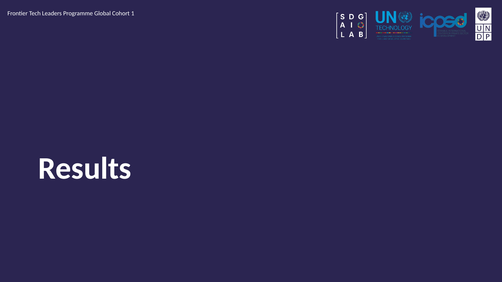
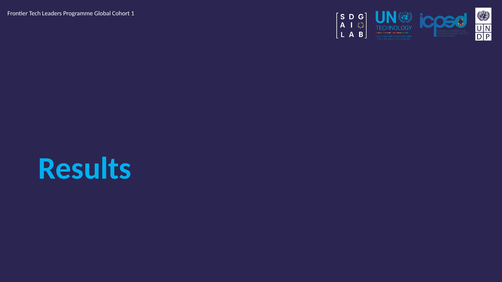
Results colour: white -> light blue
